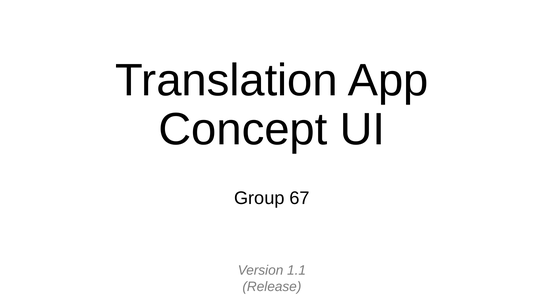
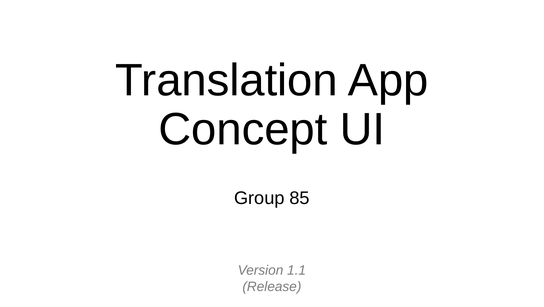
67: 67 -> 85
